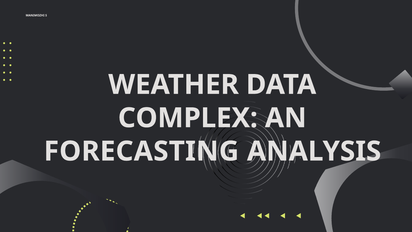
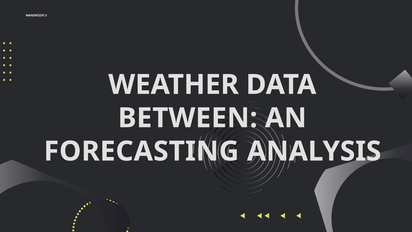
COMPLEX: COMPLEX -> BETWEEN
